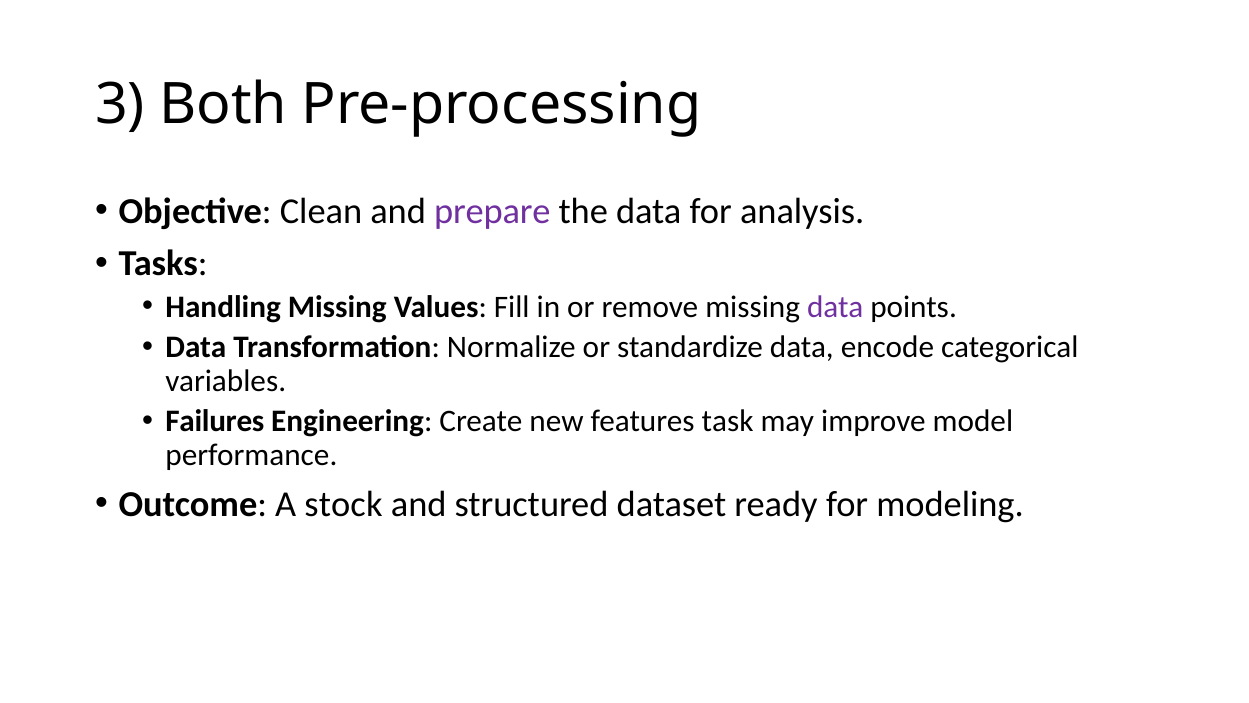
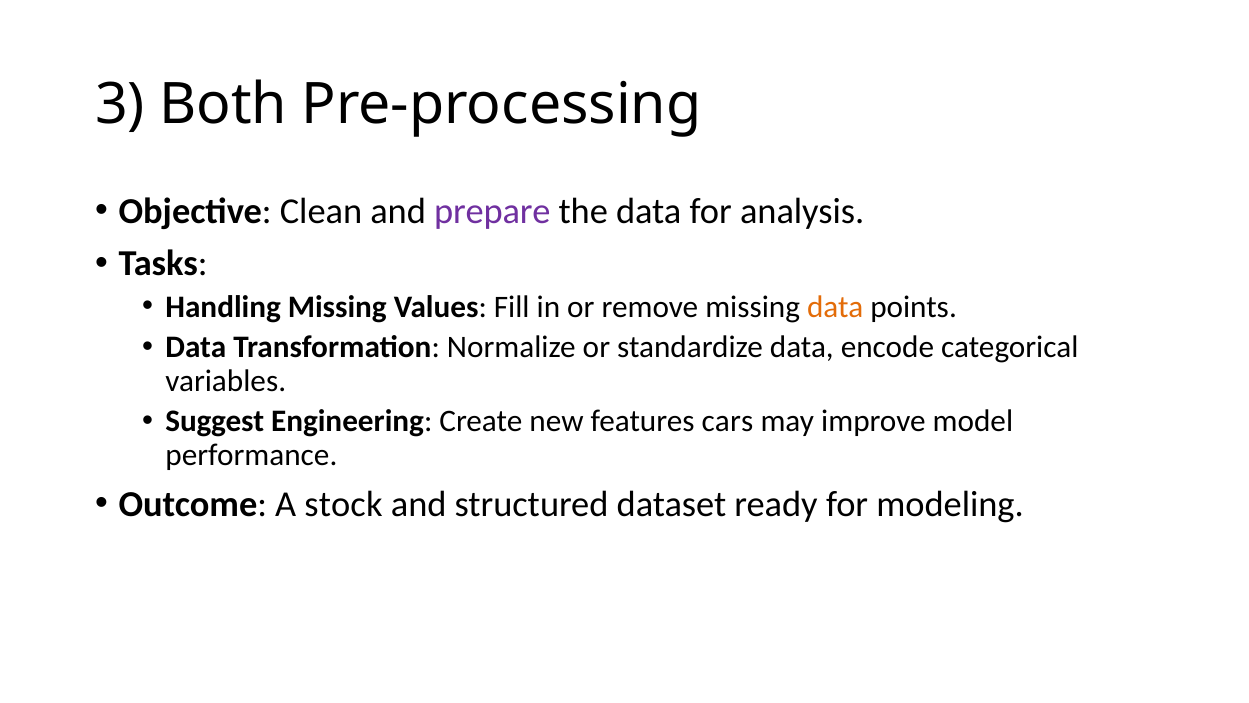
data at (835, 307) colour: purple -> orange
Failures: Failures -> Suggest
task: task -> cars
